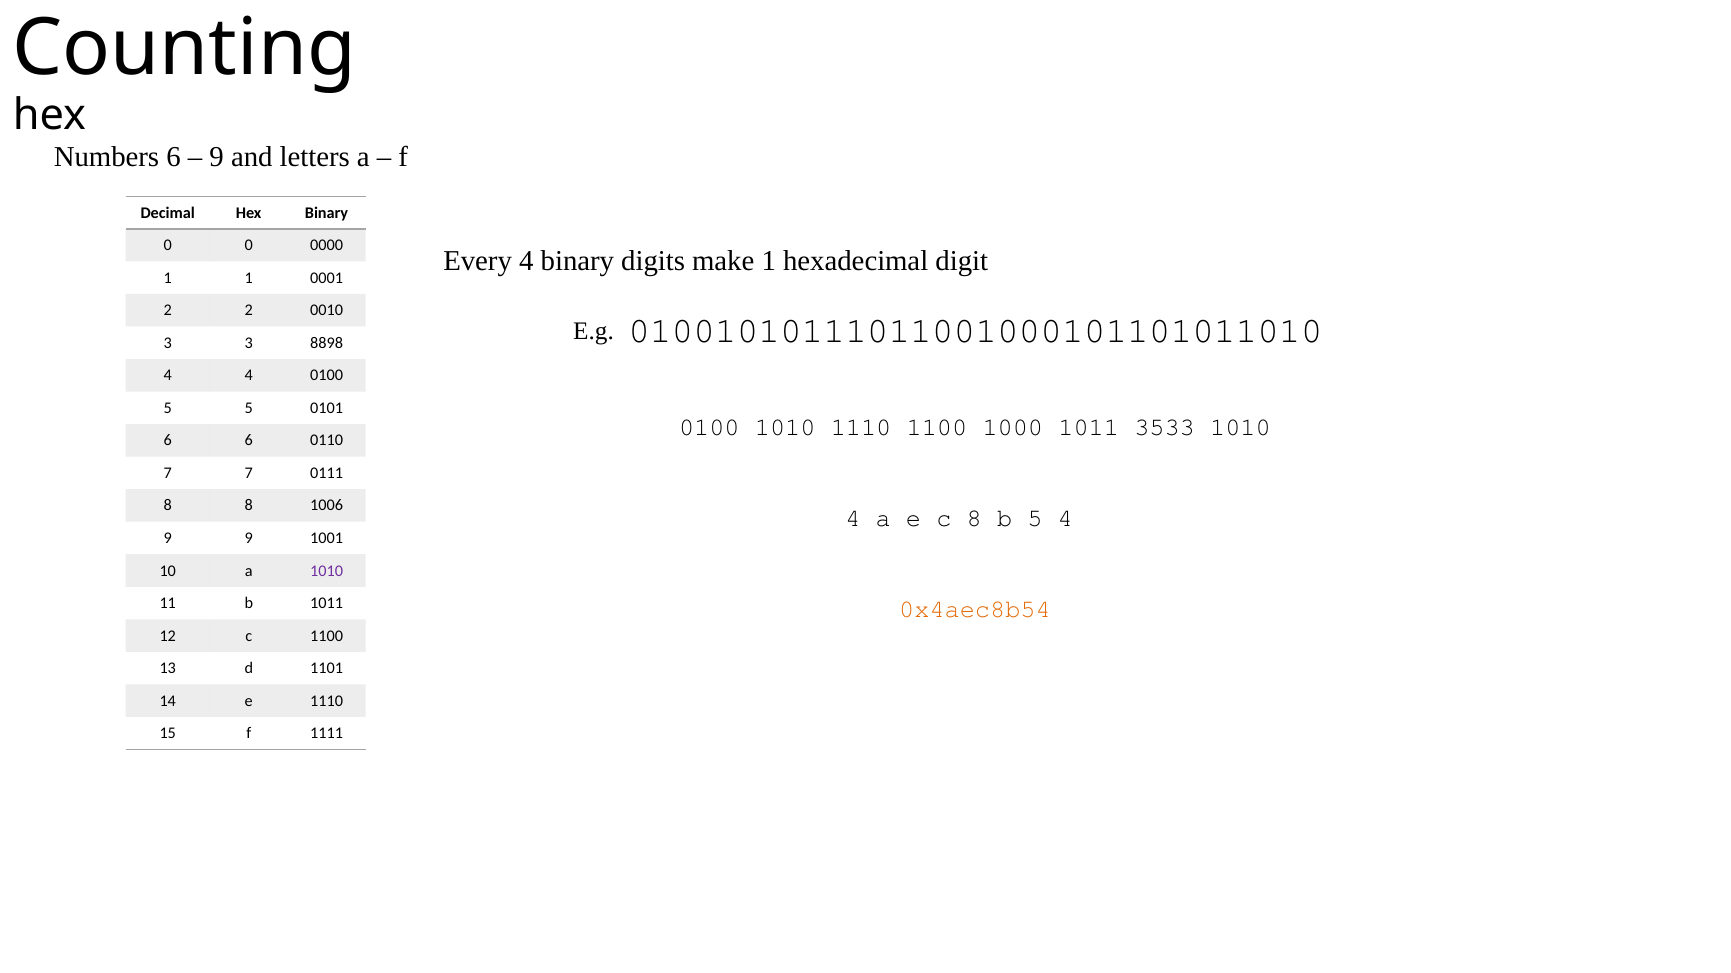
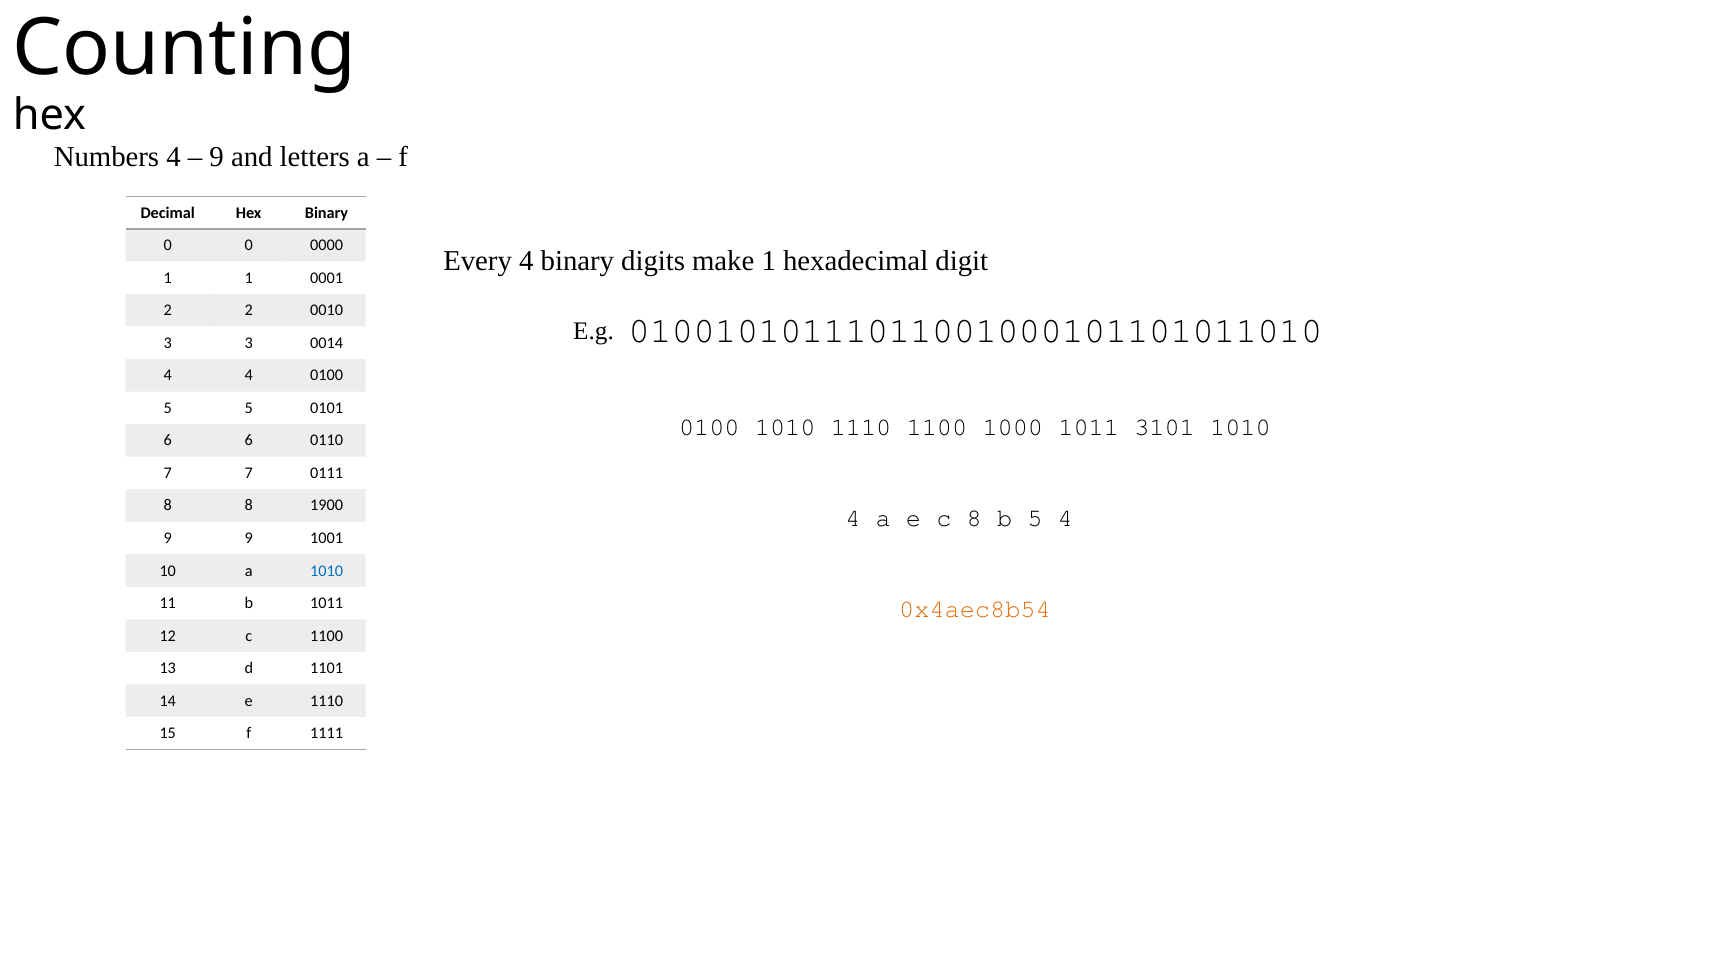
Numbers 6: 6 -> 4
8898: 8898 -> 0014
3533: 3533 -> 3101
1006: 1006 -> 1900
1010 at (327, 571) colour: purple -> blue
